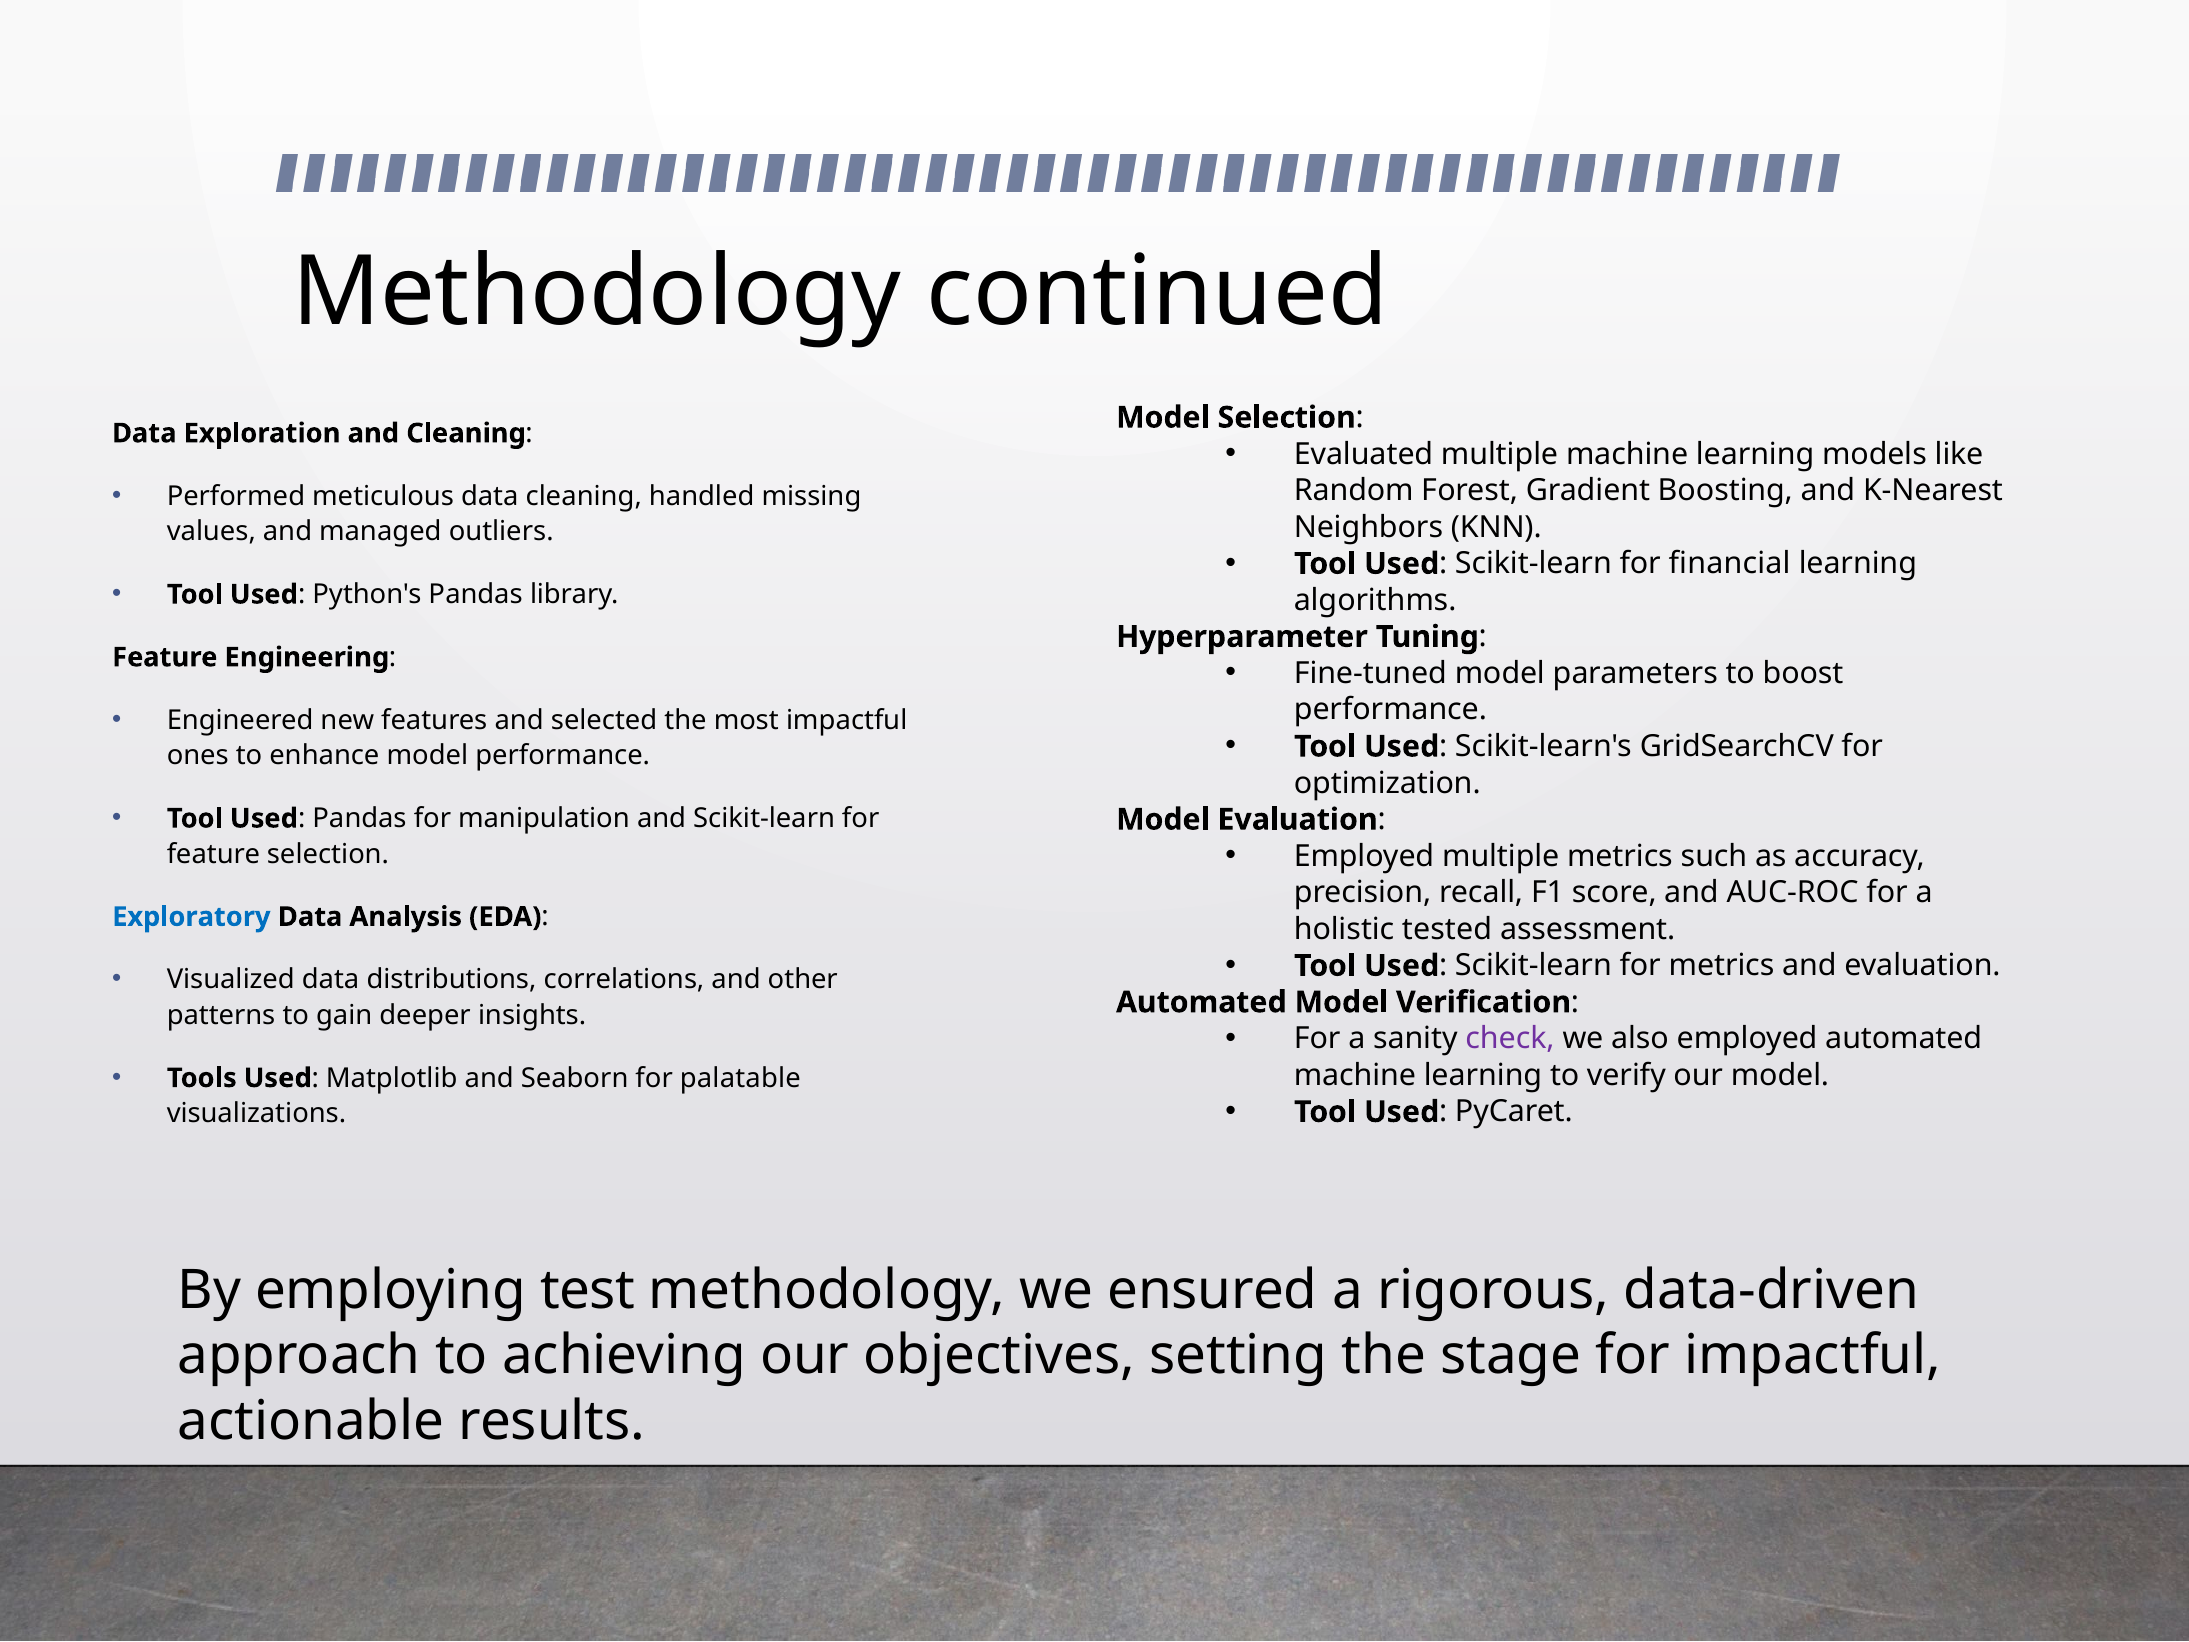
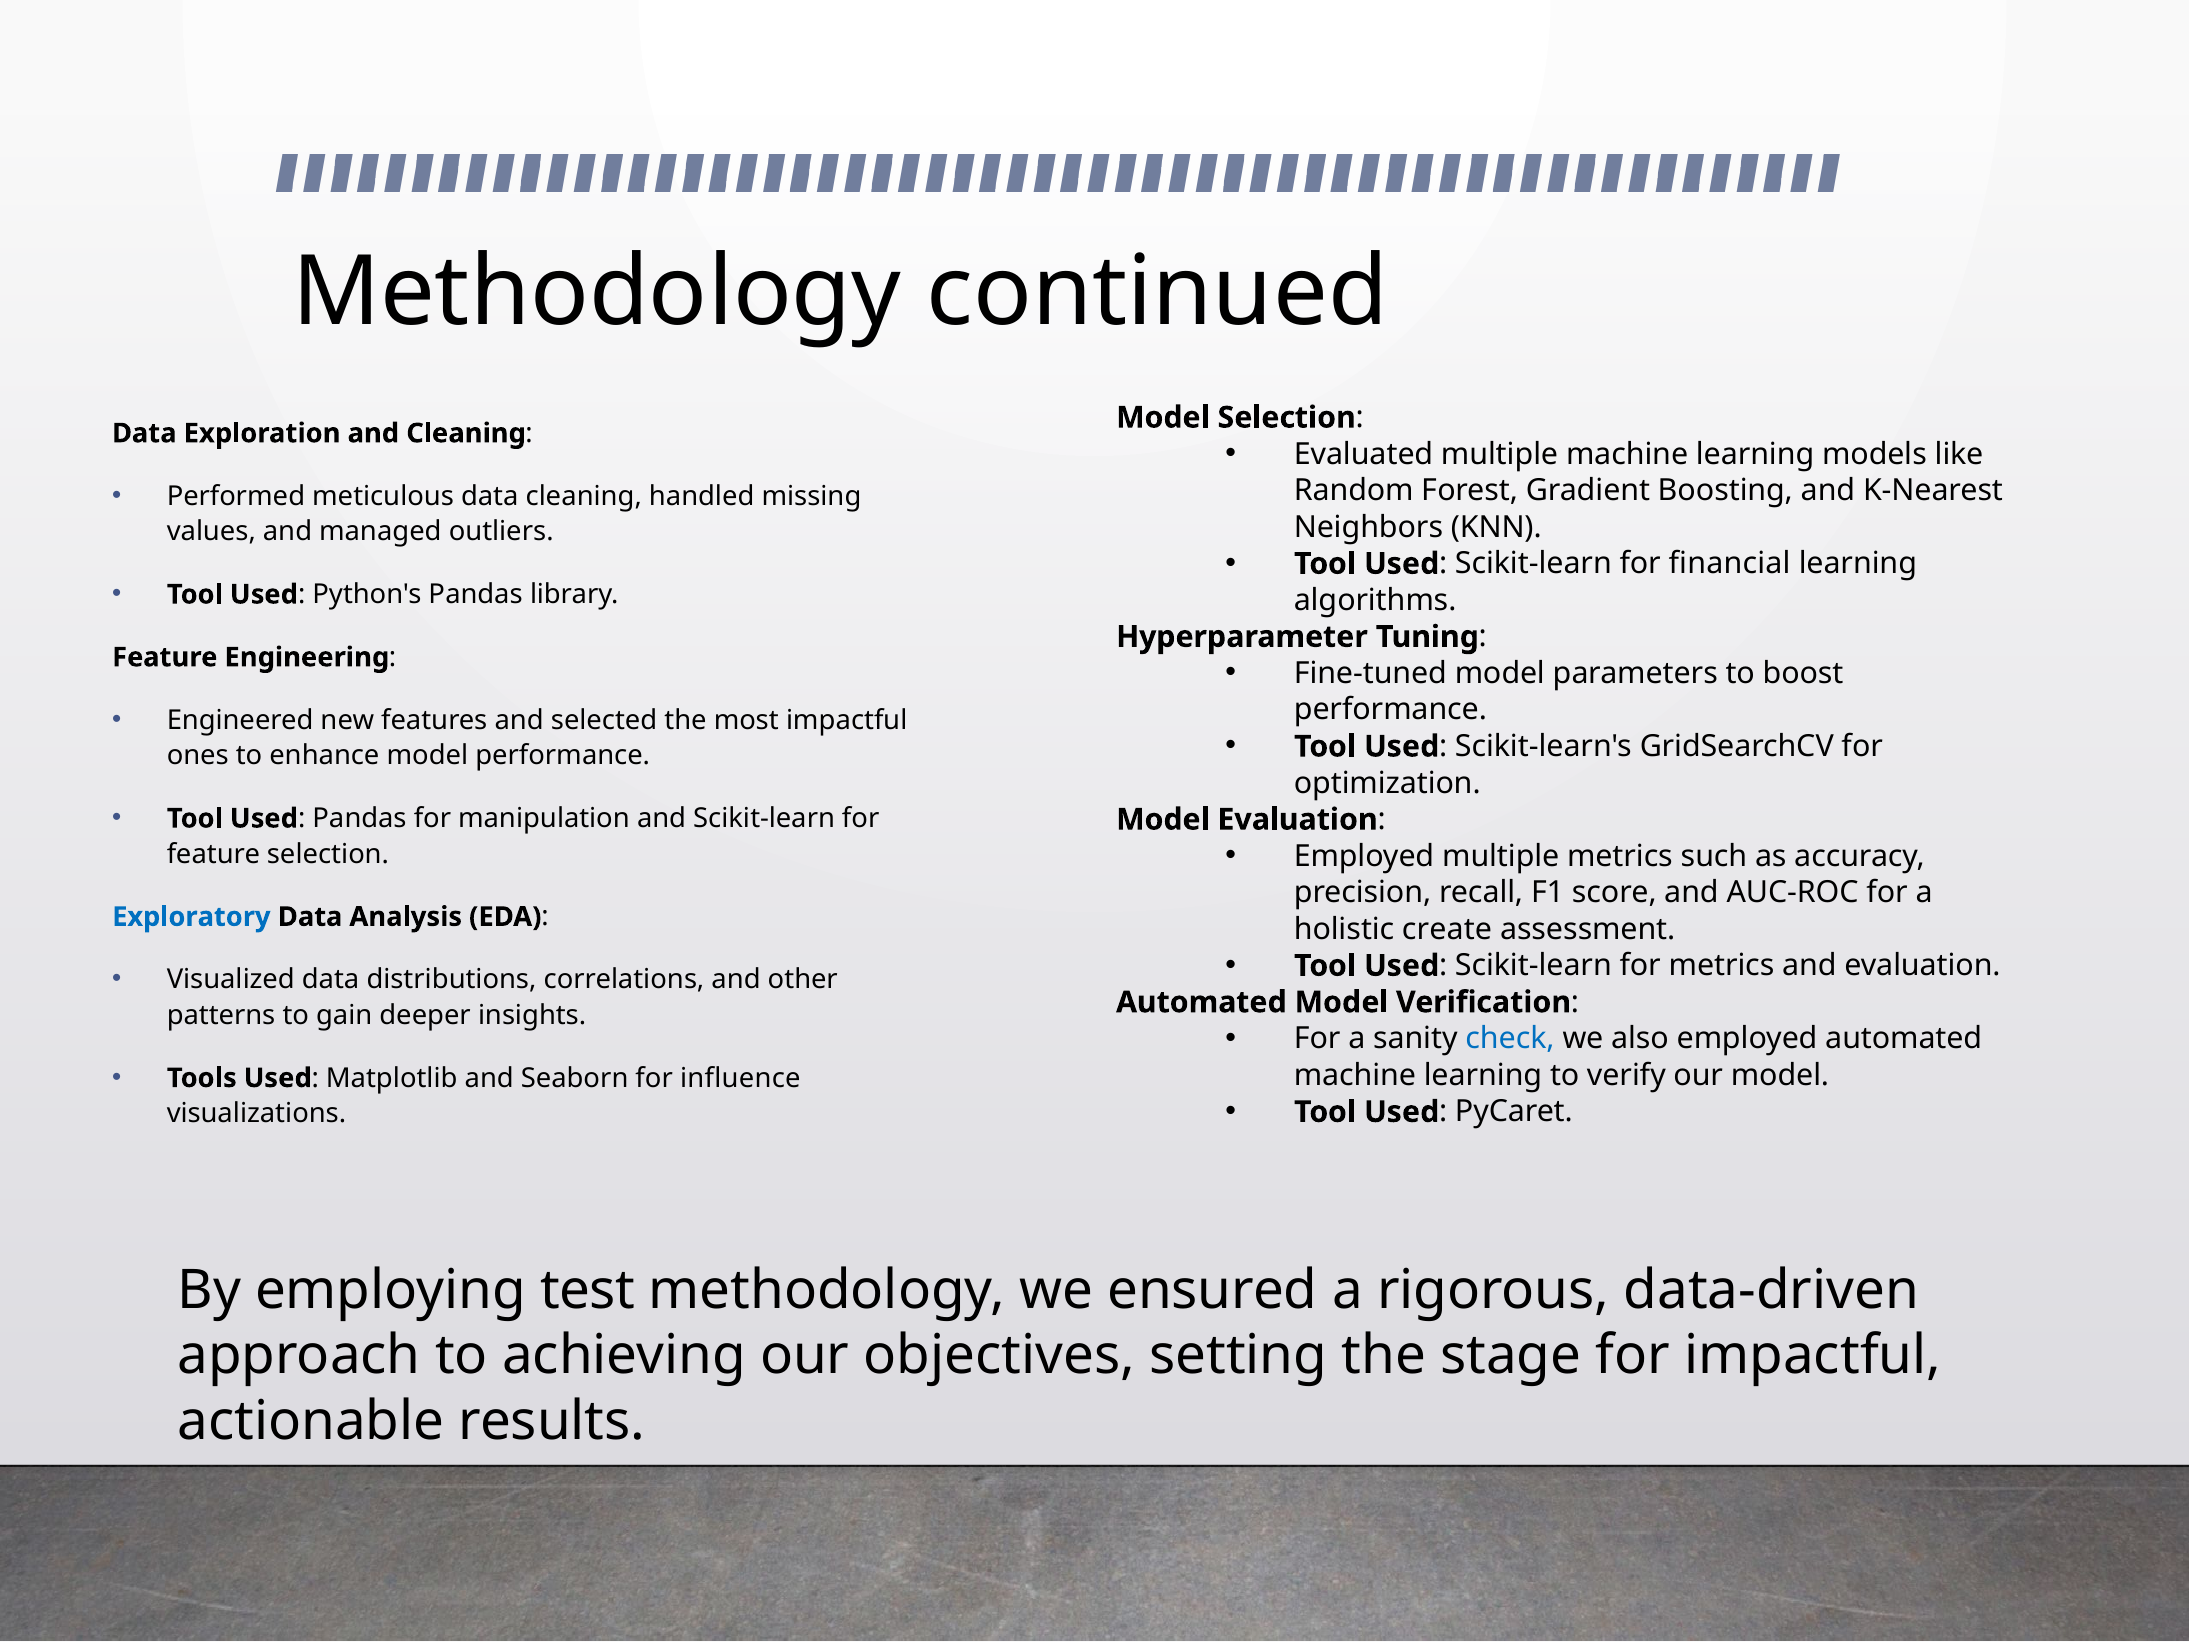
tested: tested -> create
check colour: purple -> blue
palatable: palatable -> influence
